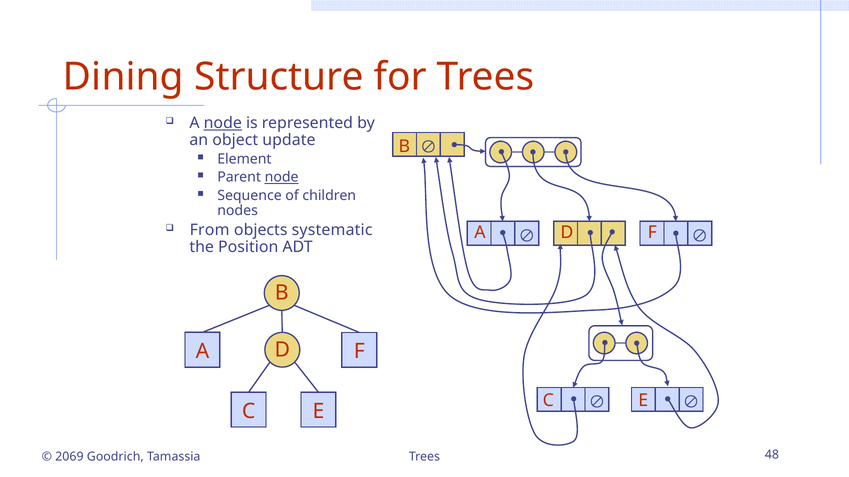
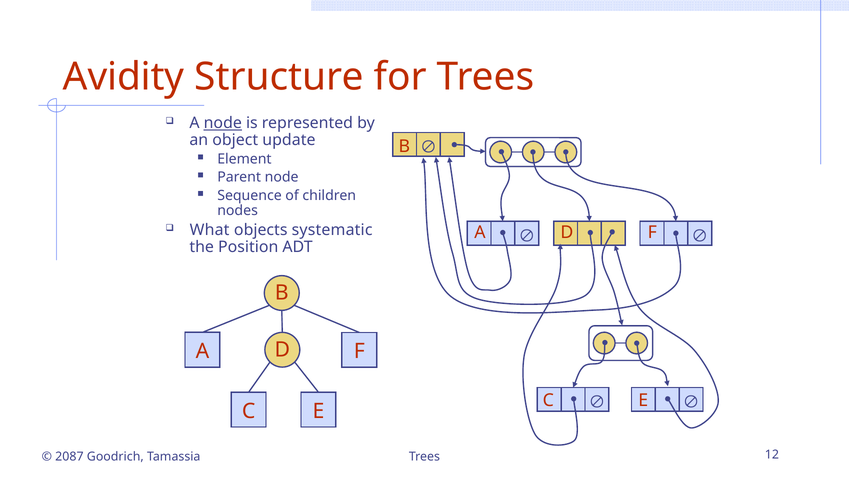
Dining: Dining -> Avidity
node at (282, 177) underline: present -> none
From: From -> What
2069: 2069 -> 2087
48: 48 -> 12
